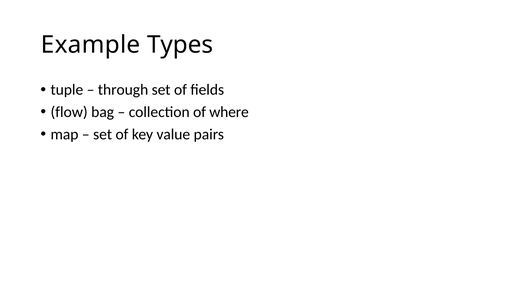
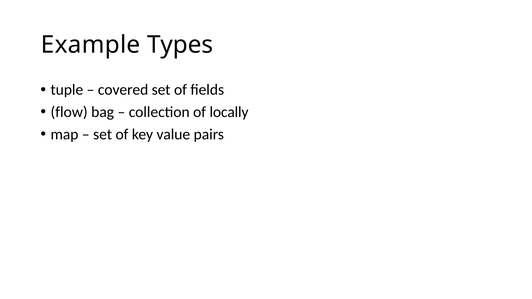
through: through -> covered
where: where -> locally
